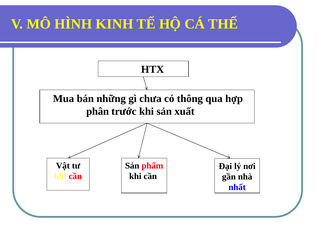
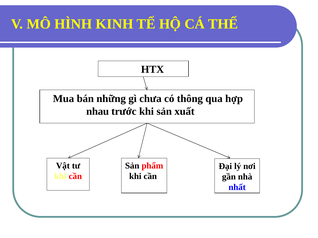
phân: phân -> nhau
